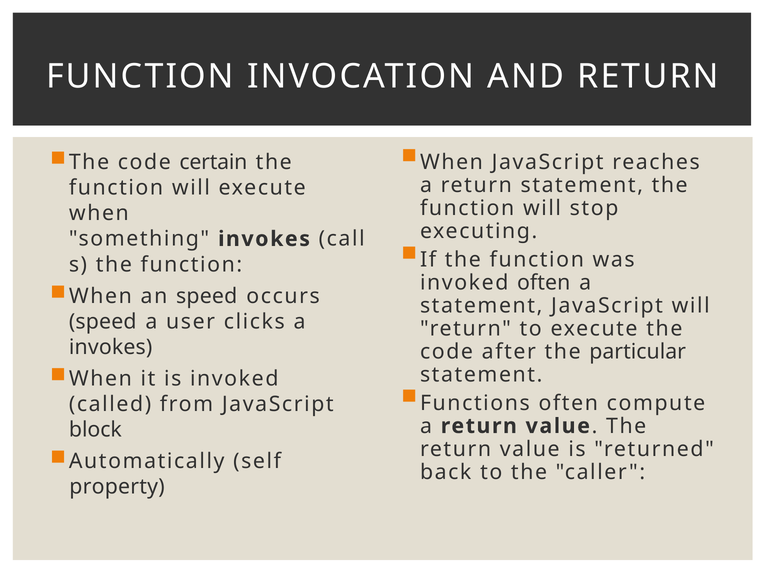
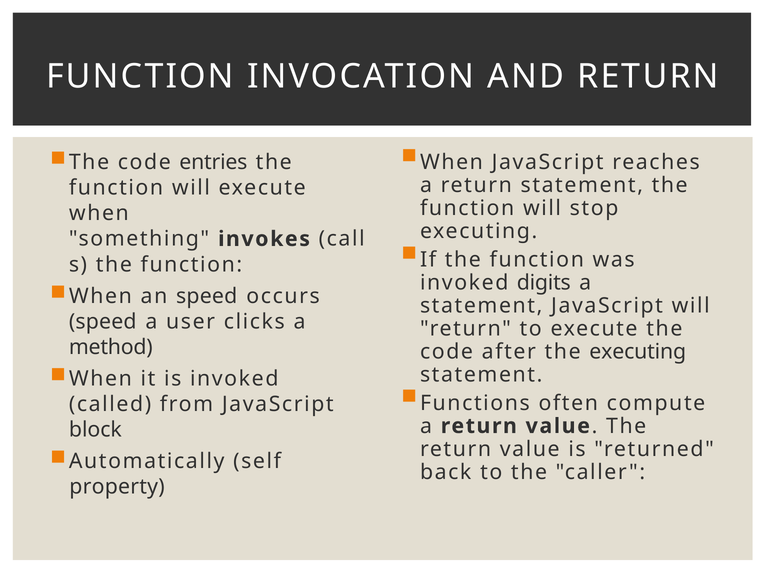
certain: certain -> entries
invoked often: often -> digits
invokes at (111, 347): invokes -> method
the particular: particular -> executing
